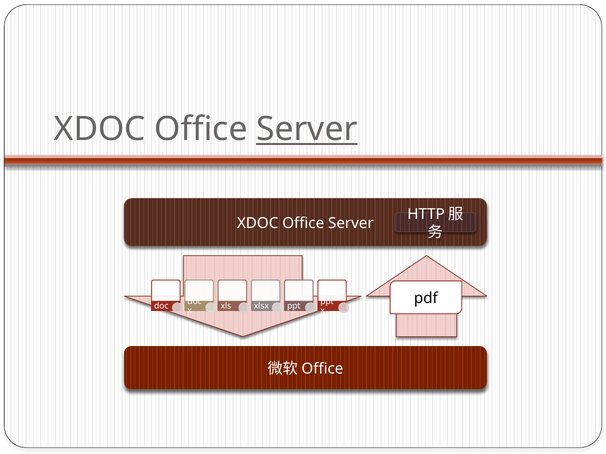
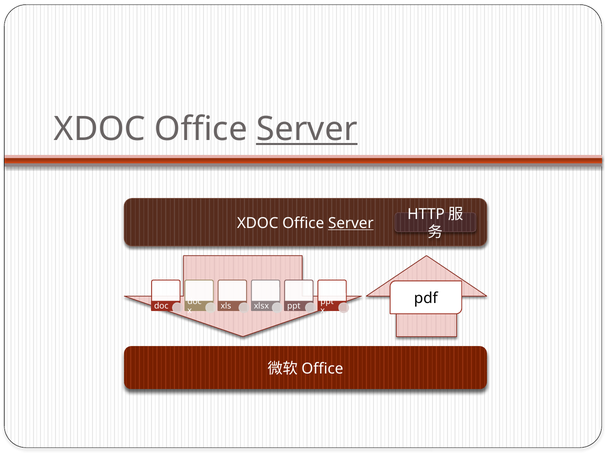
Server at (351, 223) underline: none -> present
